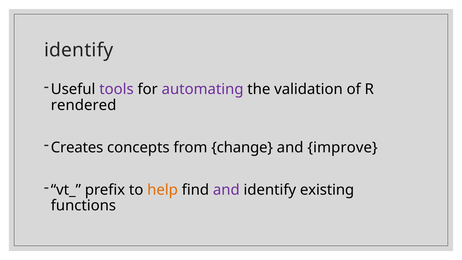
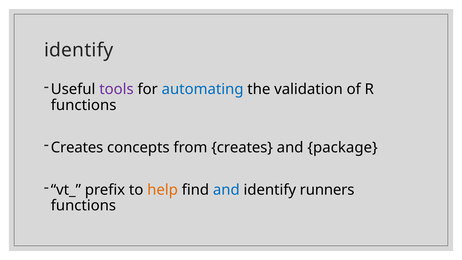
automating colour: purple -> blue
rendered at (84, 105): rendered -> functions
from change: change -> creates
improve: improve -> package
and at (226, 190) colour: purple -> blue
existing: existing -> runners
